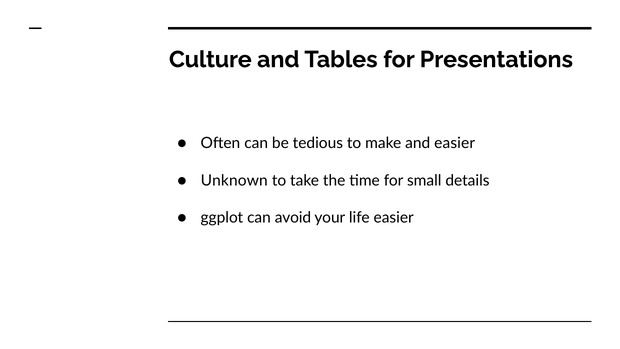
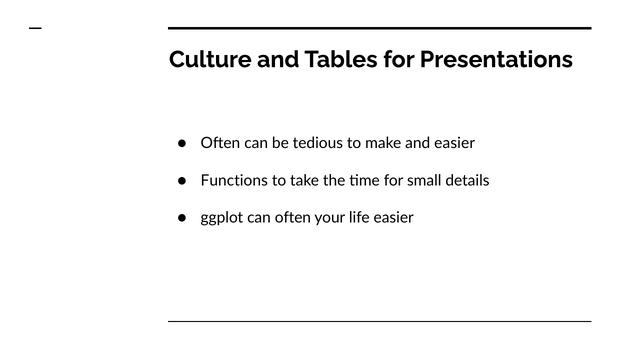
Unknown: Unknown -> Functions
can avoid: avoid -> often
